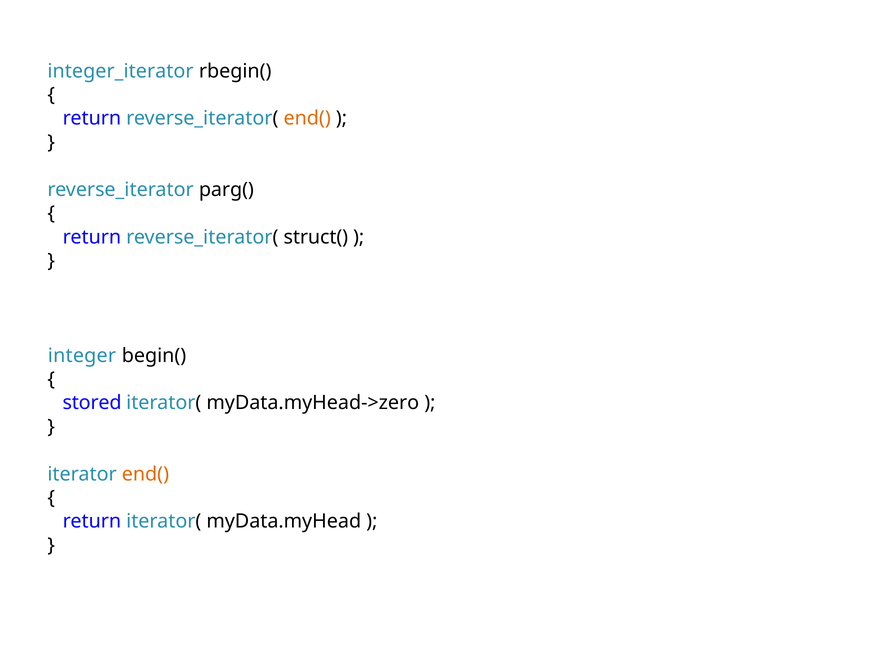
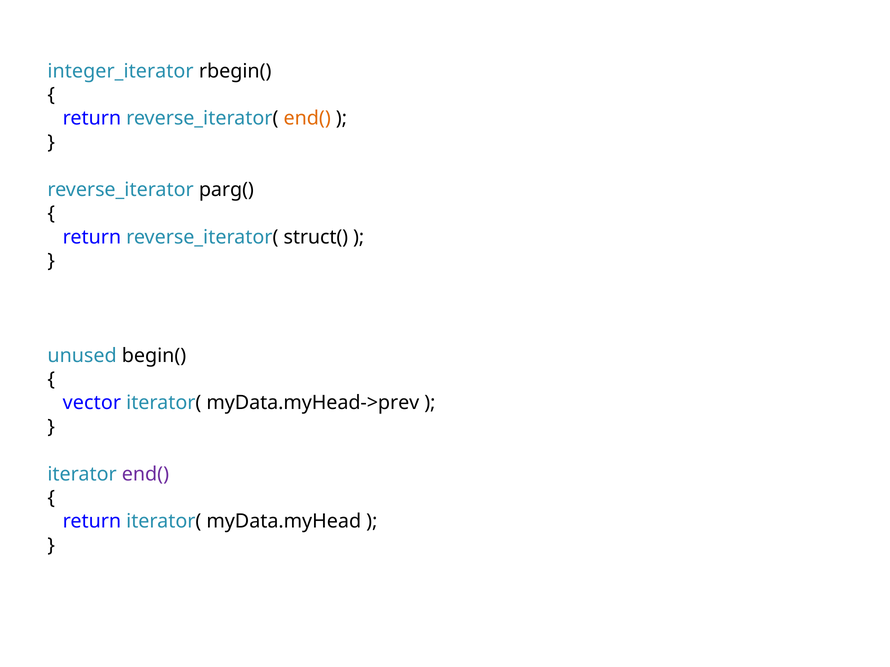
integer: integer -> unused
stored: stored -> vector
myData.myHead->zero: myData.myHead->zero -> myData.myHead->prev
end( at (145, 474) colour: orange -> purple
